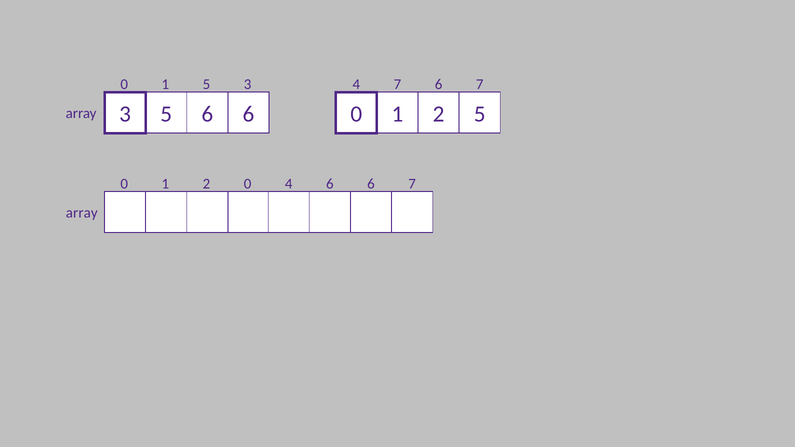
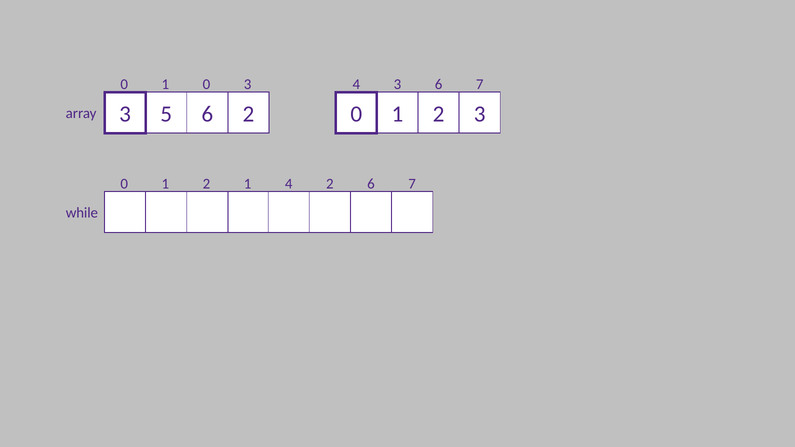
1 5: 5 -> 0
7 at (397, 84): 7 -> 3
5 6 6: 6 -> 2
2 5: 5 -> 3
2 0: 0 -> 1
4 6: 6 -> 2
array at (82, 213): array -> while
